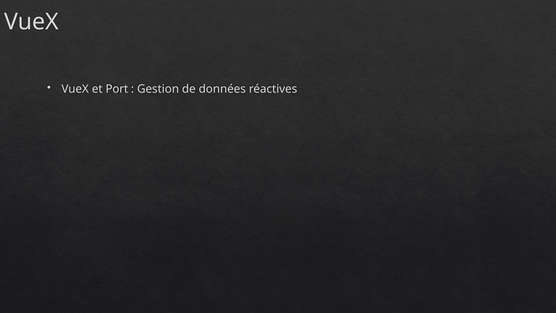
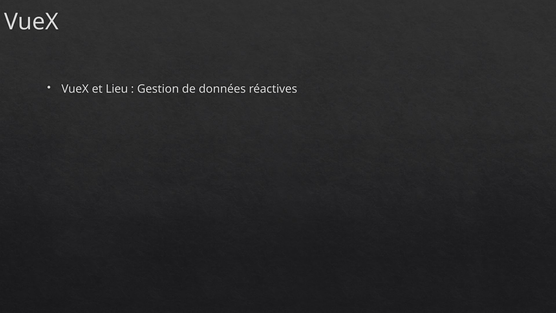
Port: Port -> Lieu
